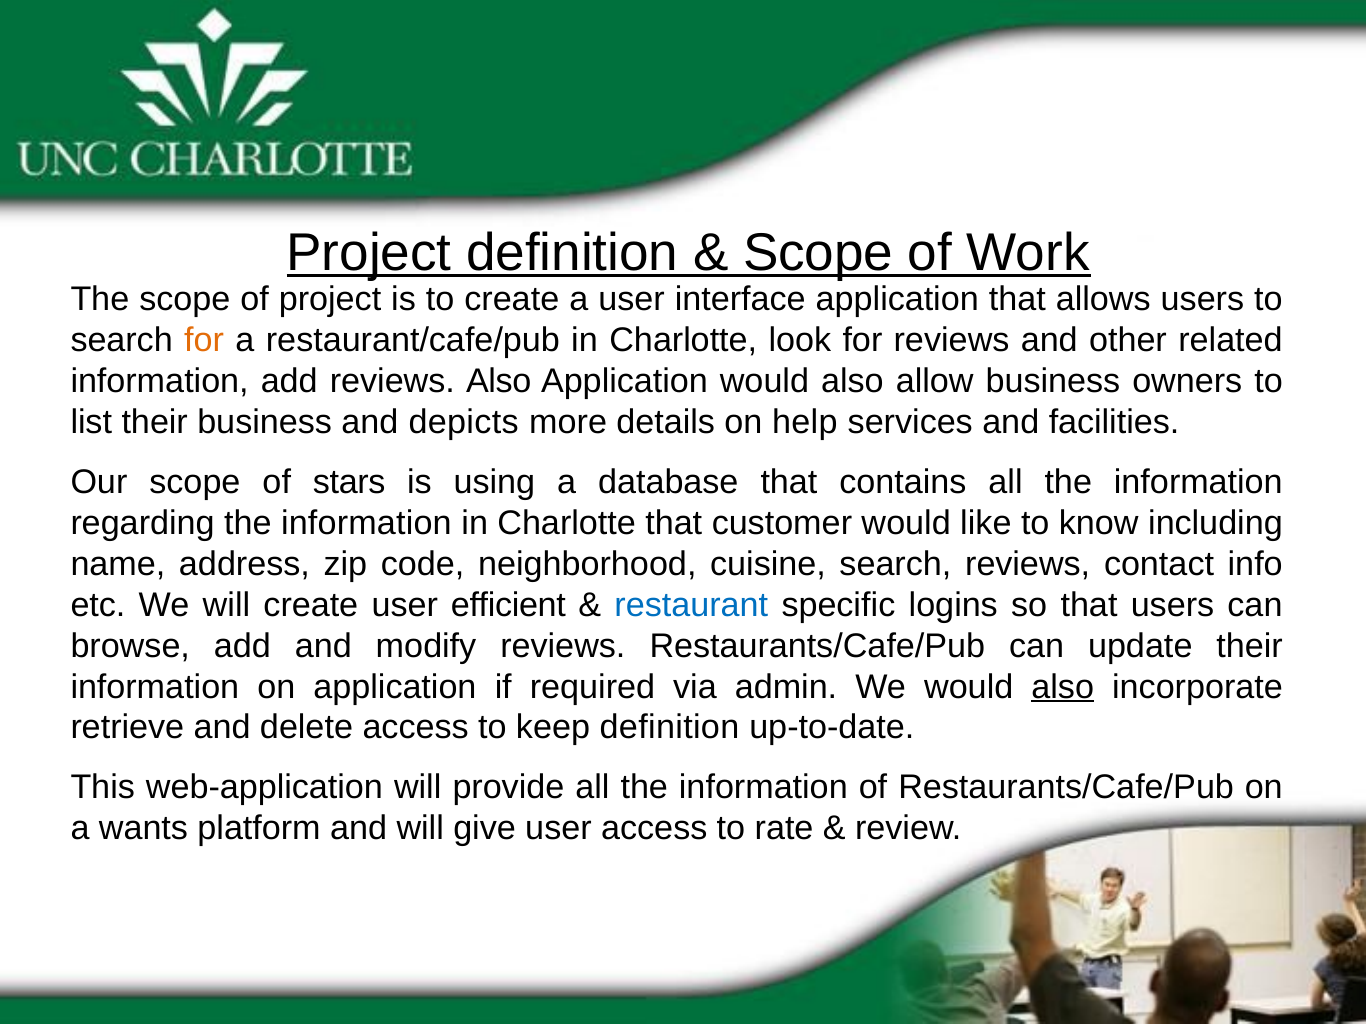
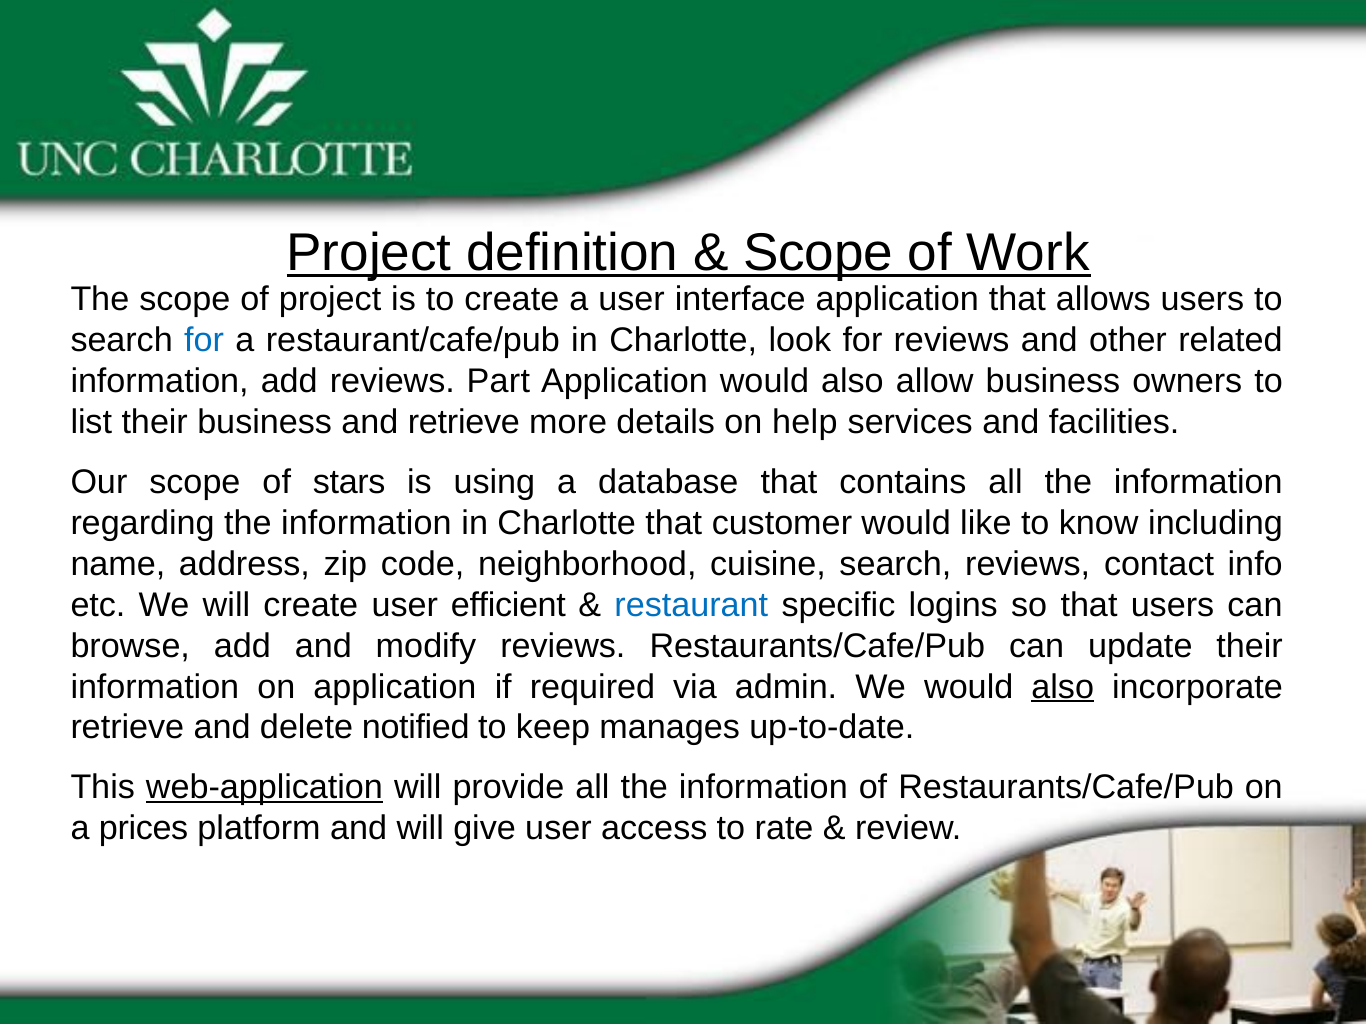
for at (204, 340) colour: orange -> blue
reviews Also: Also -> Part
and depicts: depicts -> retrieve
delete access: access -> notified
keep definition: definition -> manages
web-application underline: none -> present
wants: wants -> prices
